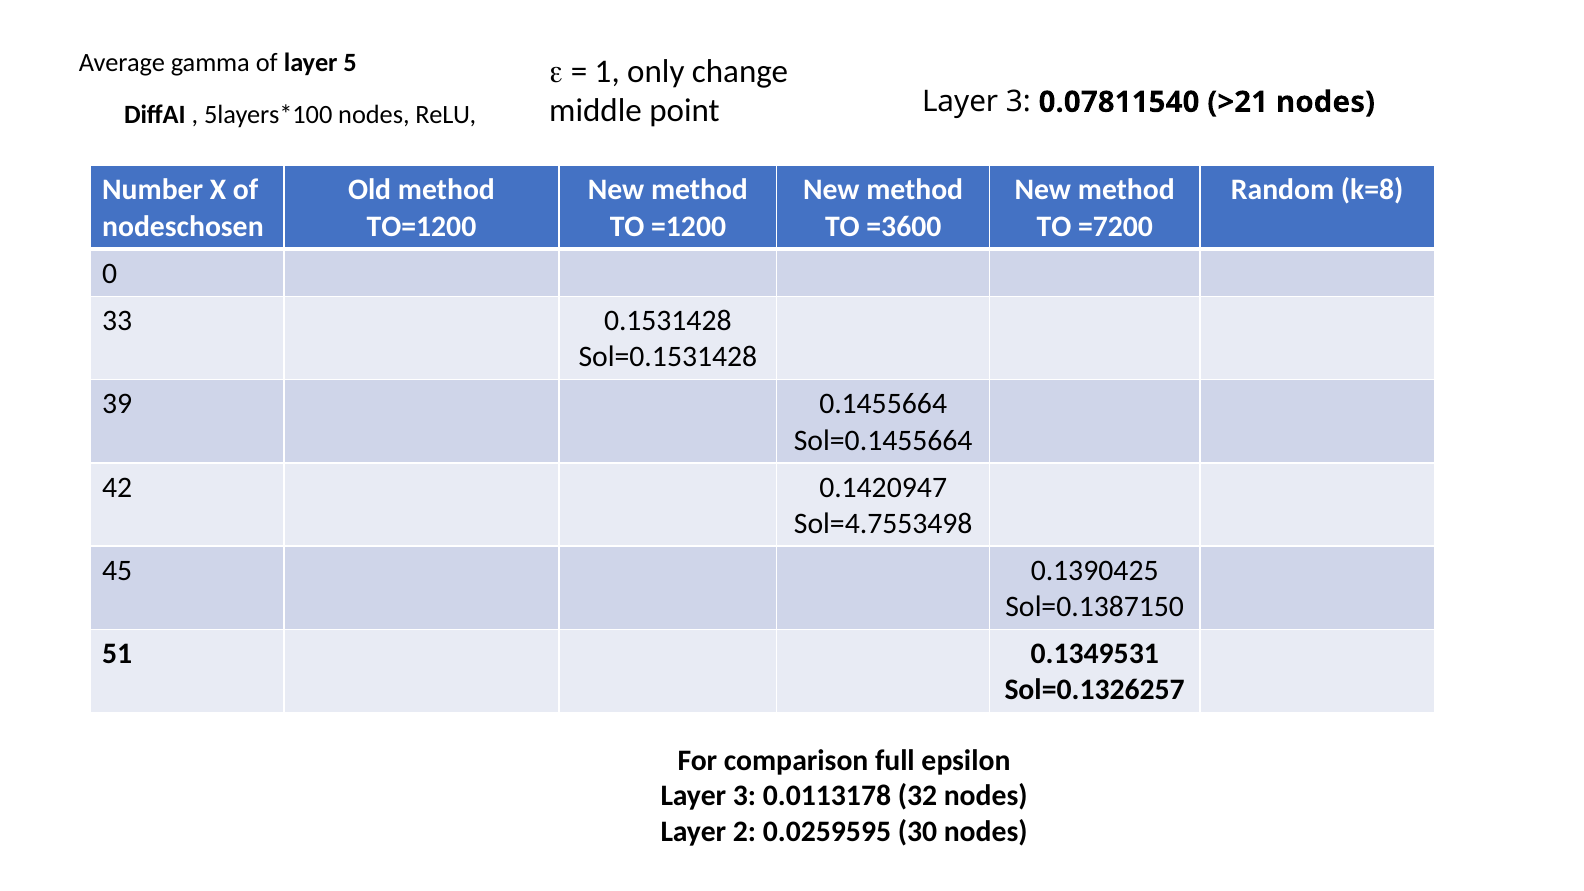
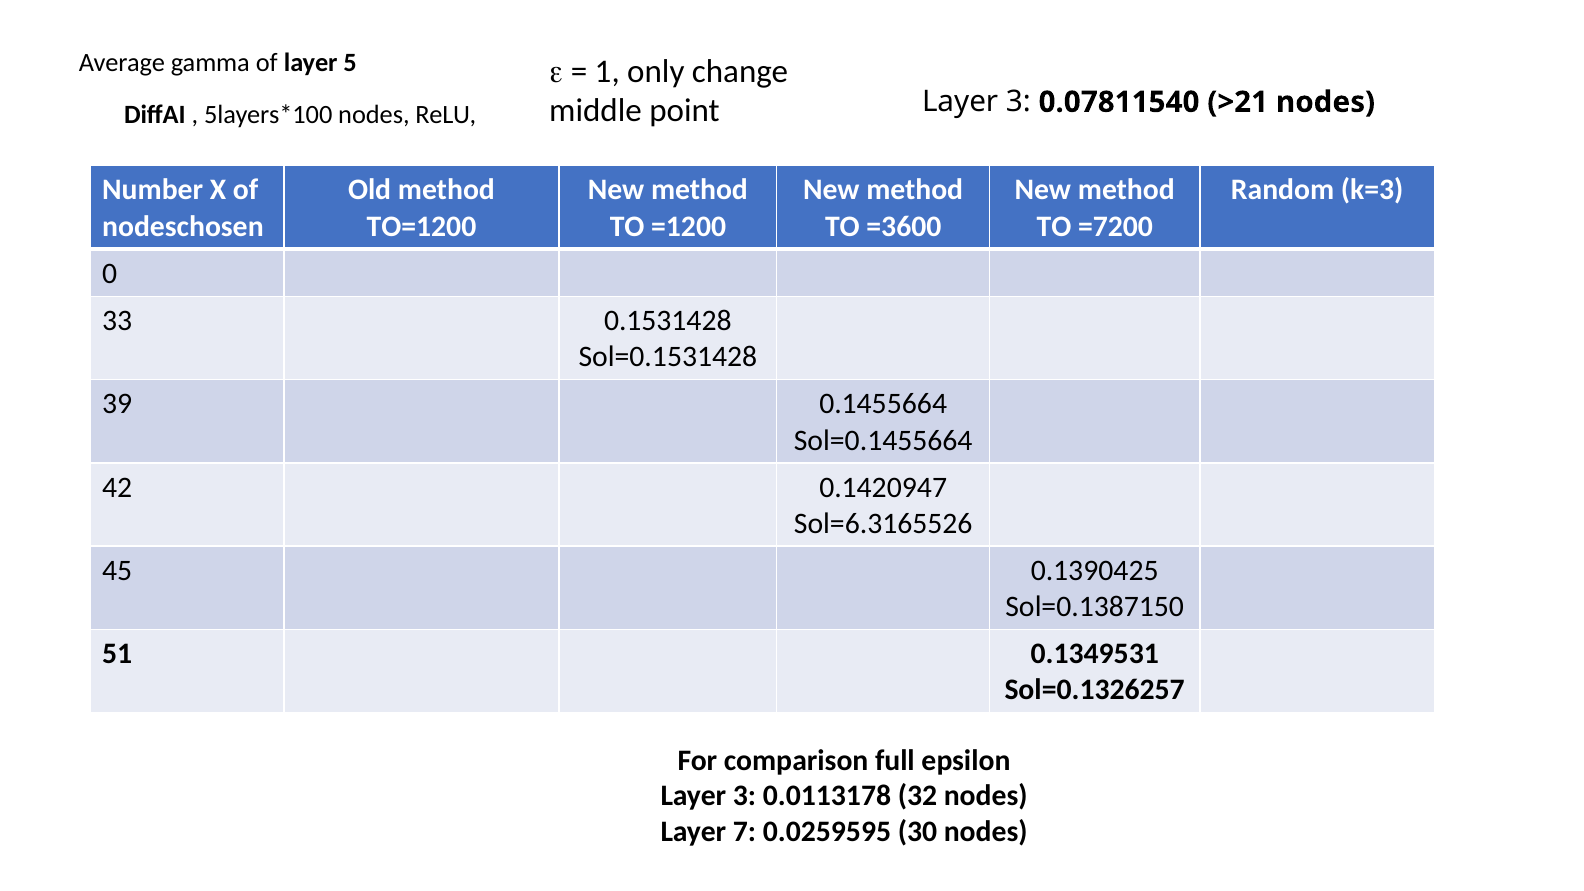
k=8: k=8 -> k=3
Sol=4.7553498: Sol=4.7553498 -> Sol=6.3165526
2: 2 -> 7
